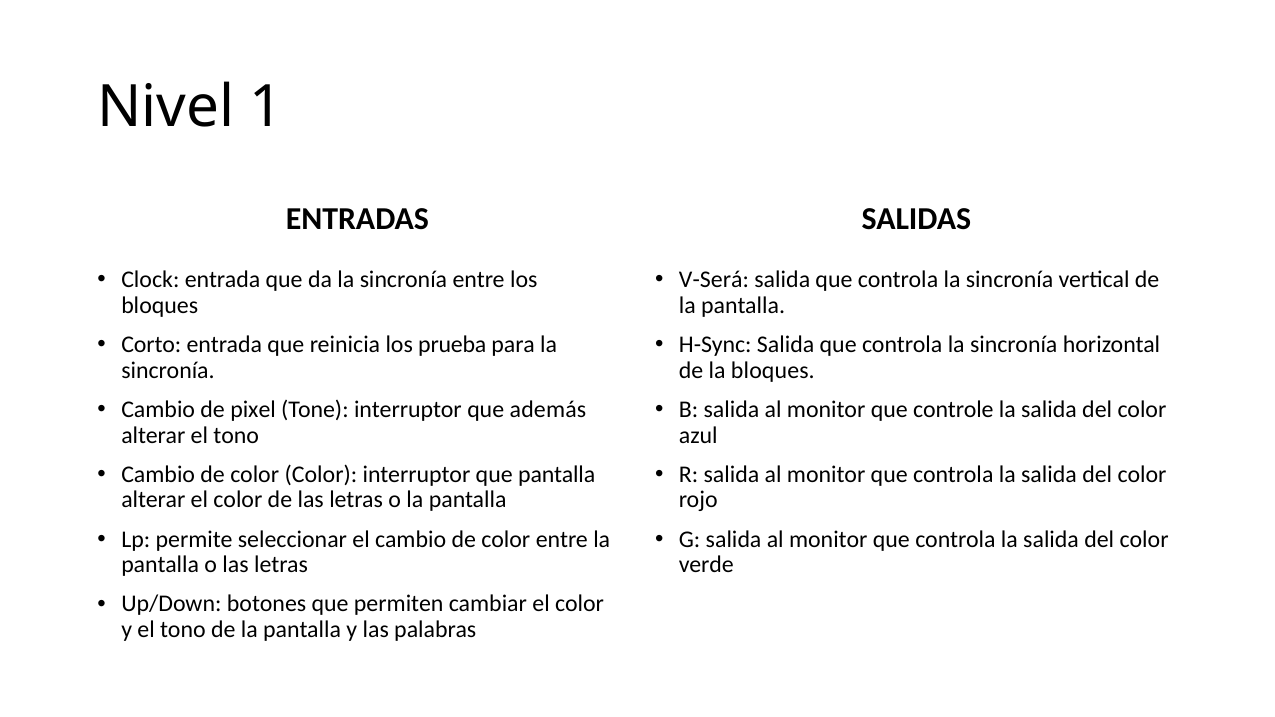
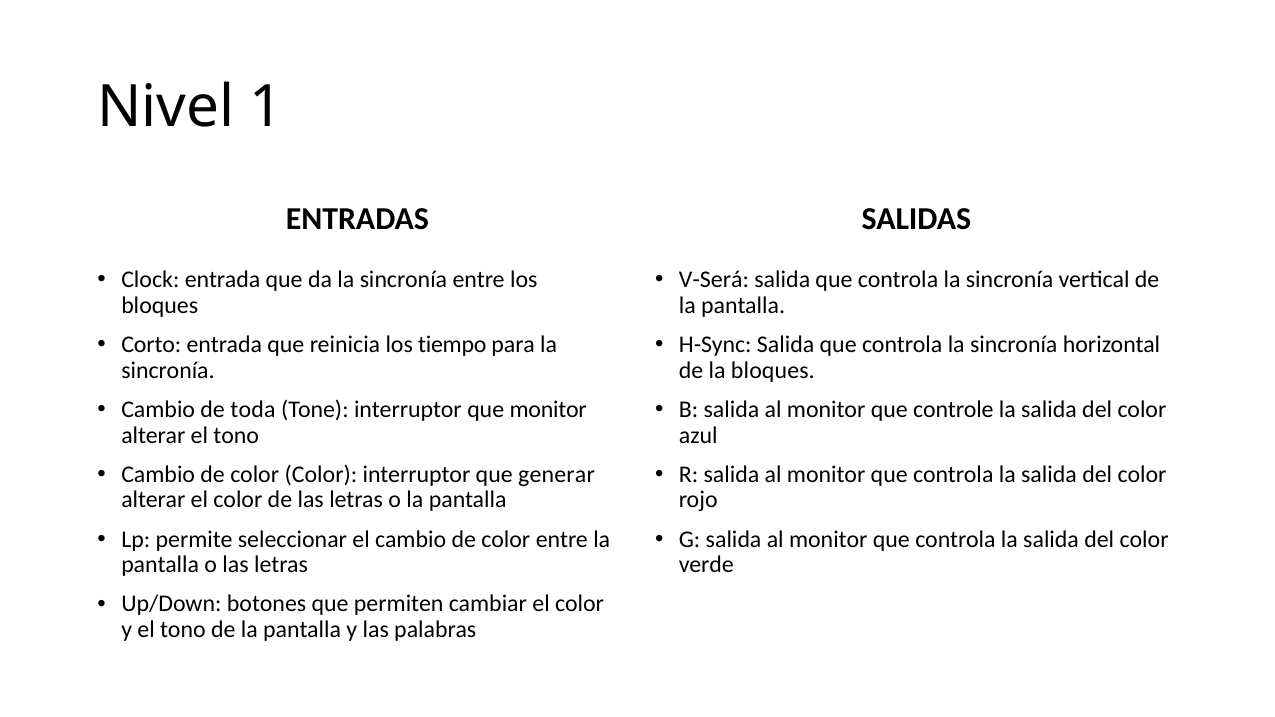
prueba: prueba -> tiempo
pixel: pixel -> toda
que además: además -> monitor
que pantalla: pantalla -> generar
